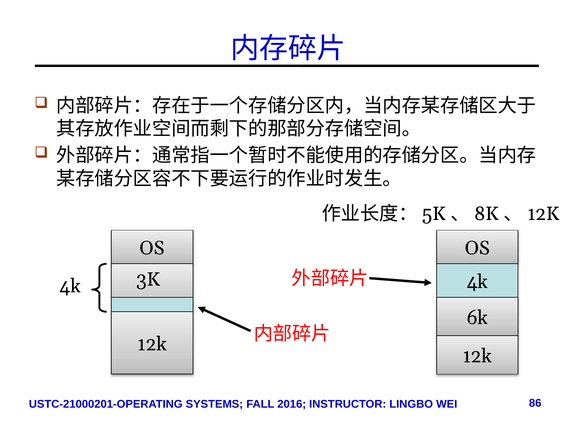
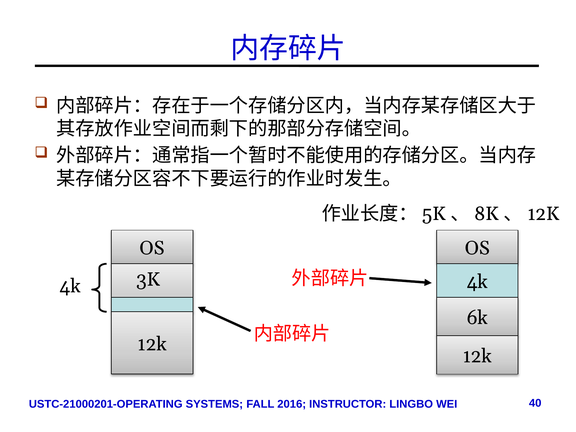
86: 86 -> 40
